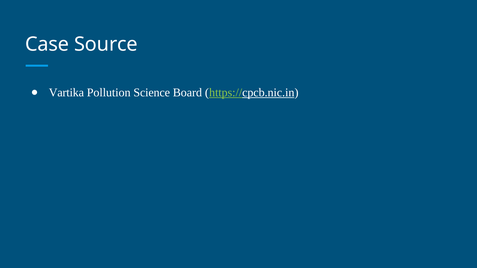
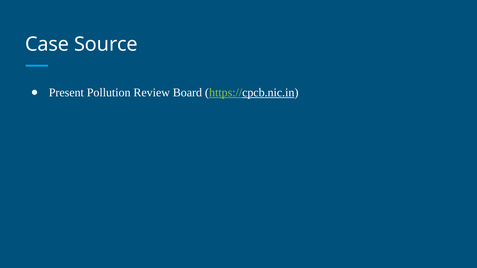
Vartika: Vartika -> Present
Science: Science -> Review
